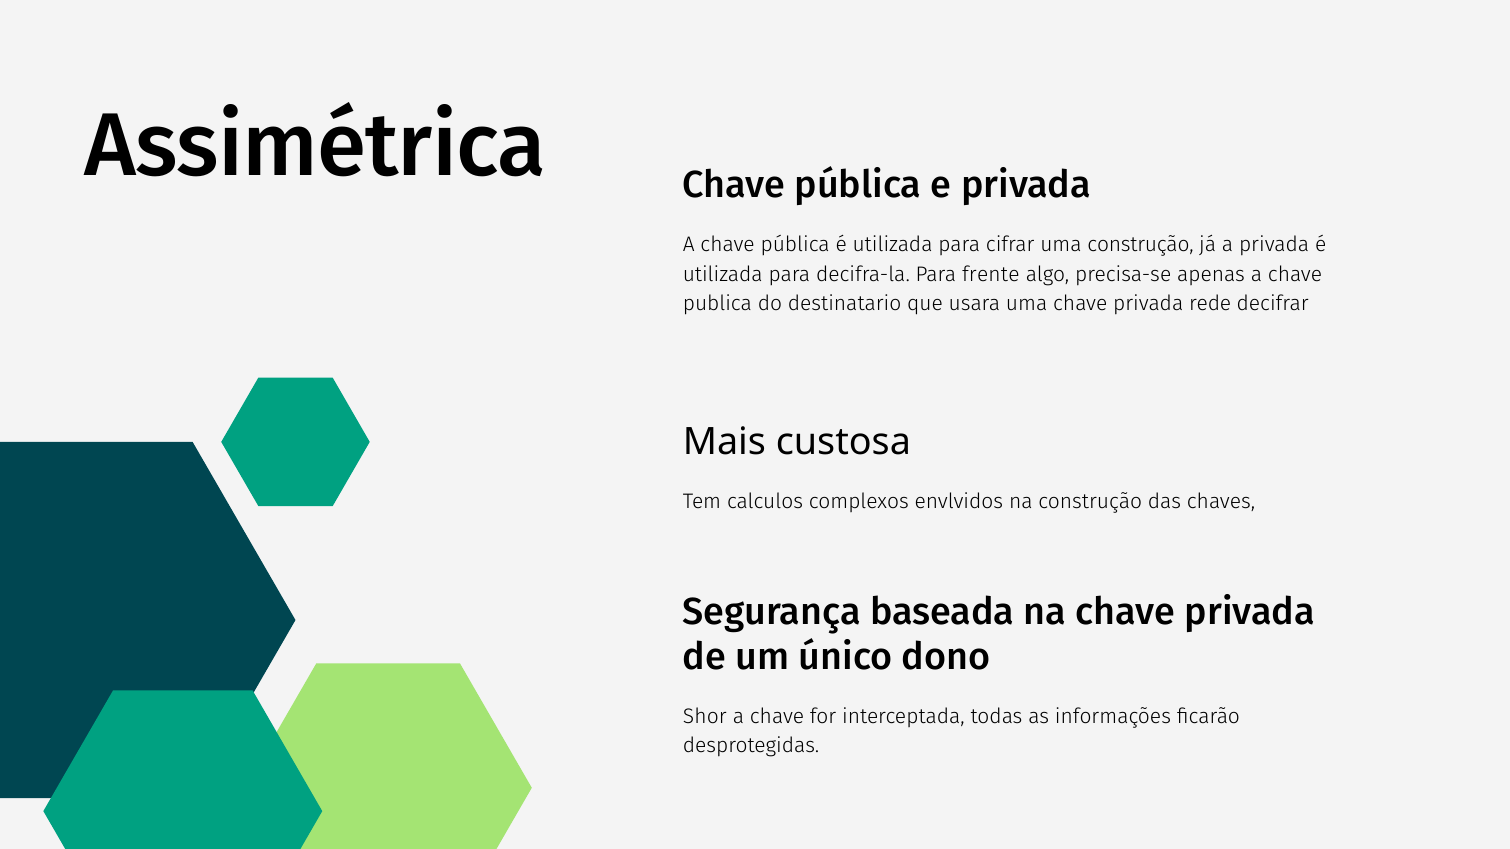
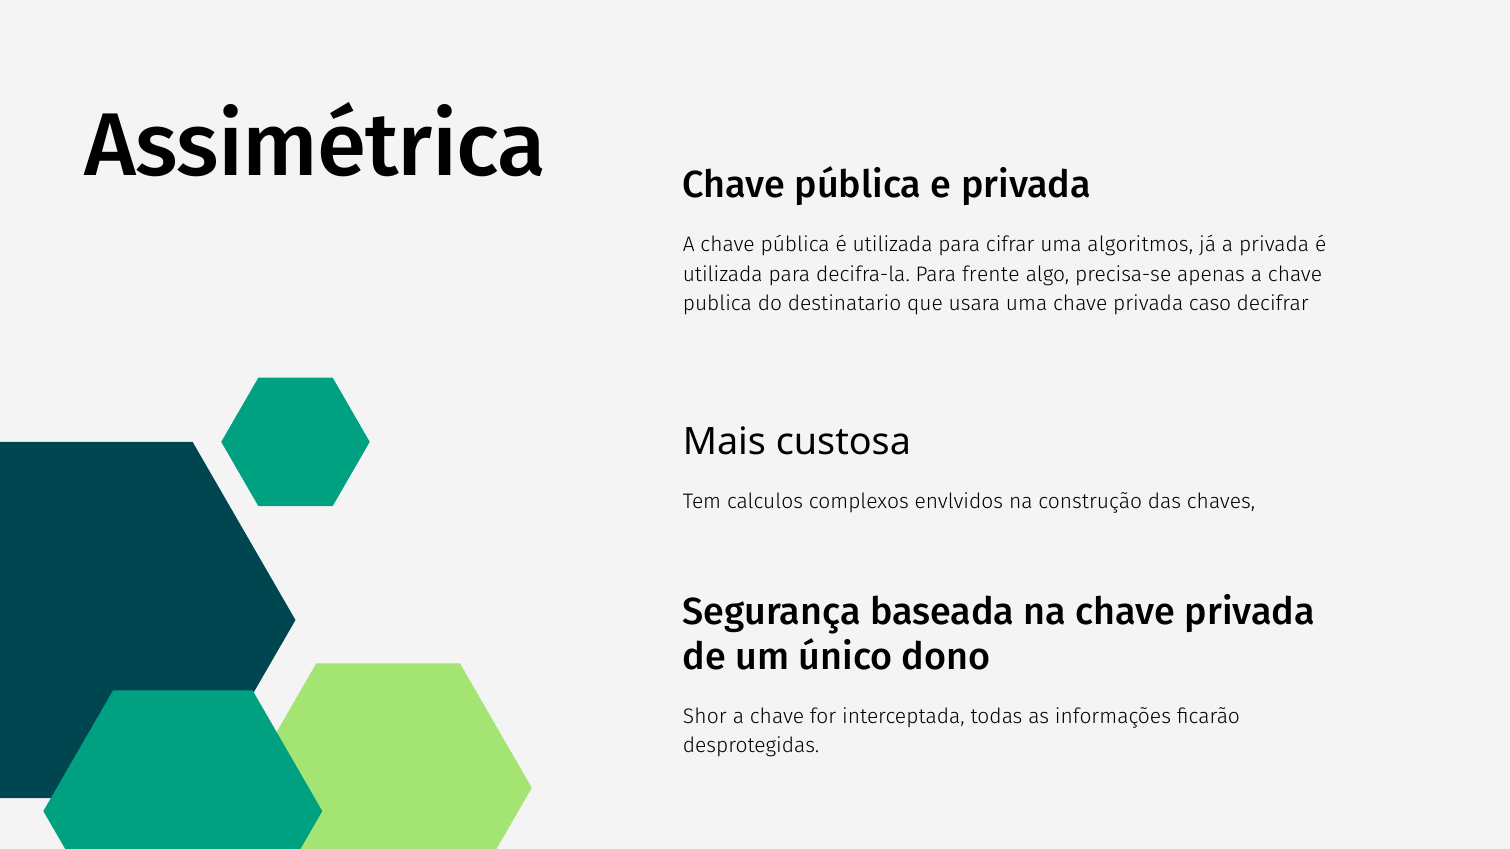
uma construção: construção -> algoritmos
rede: rede -> caso
